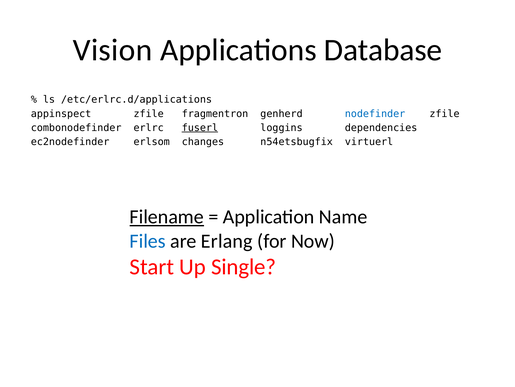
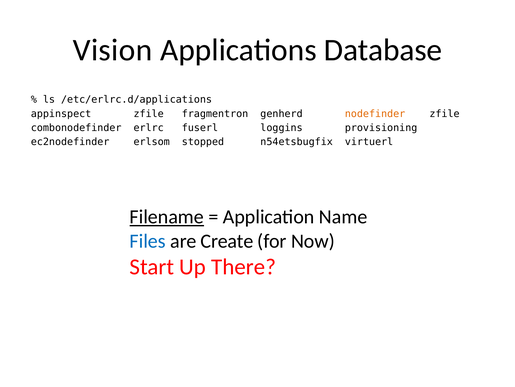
nodefinder colour: blue -> orange
fuserl underline: present -> none
dependencies: dependencies -> provisioning
changes: changes -> stopped
Erlang: Erlang -> Create
Single: Single -> There
